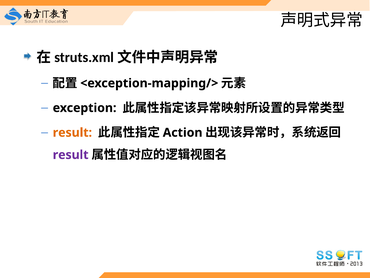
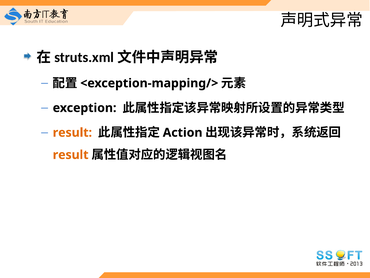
result at (71, 155) colour: purple -> orange
